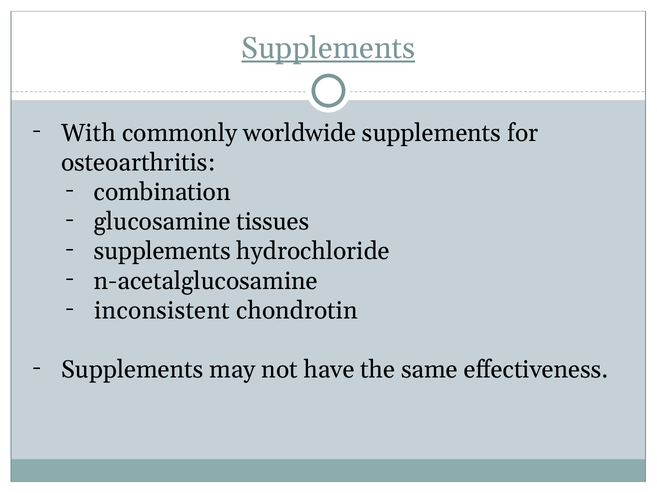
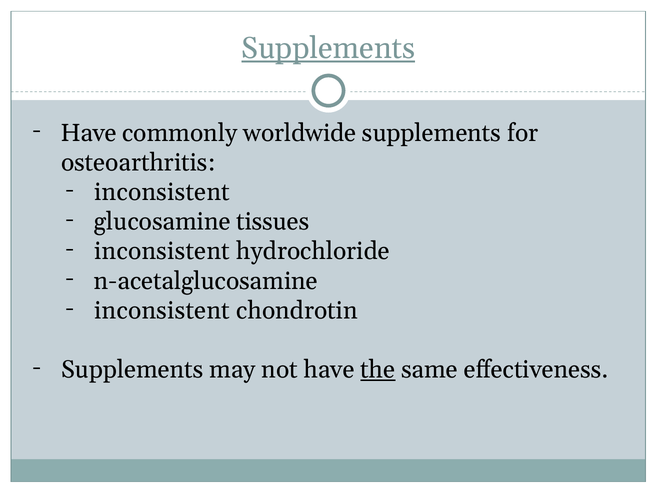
With at (89, 133): With -> Have
combination at (162, 192): combination -> inconsistent
supplements at (162, 251): supplements -> inconsistent
the underline: none -> present
